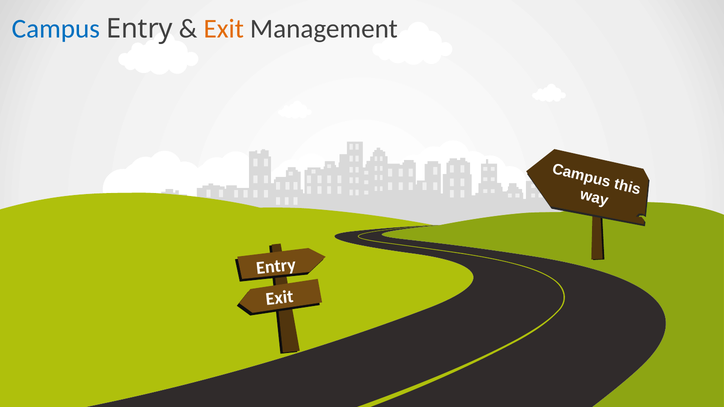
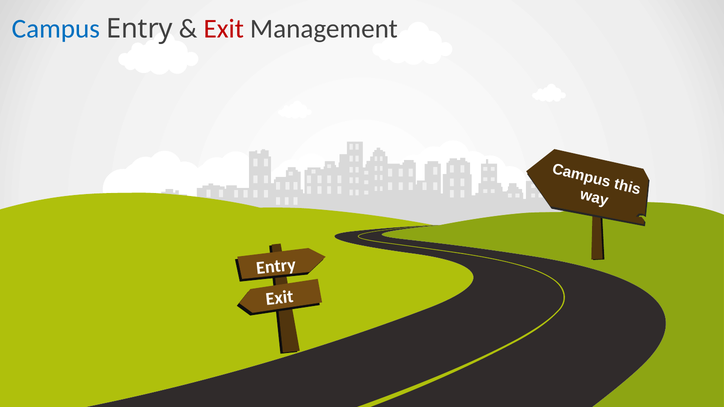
Exit at (224, 29) colour: orange -> red
